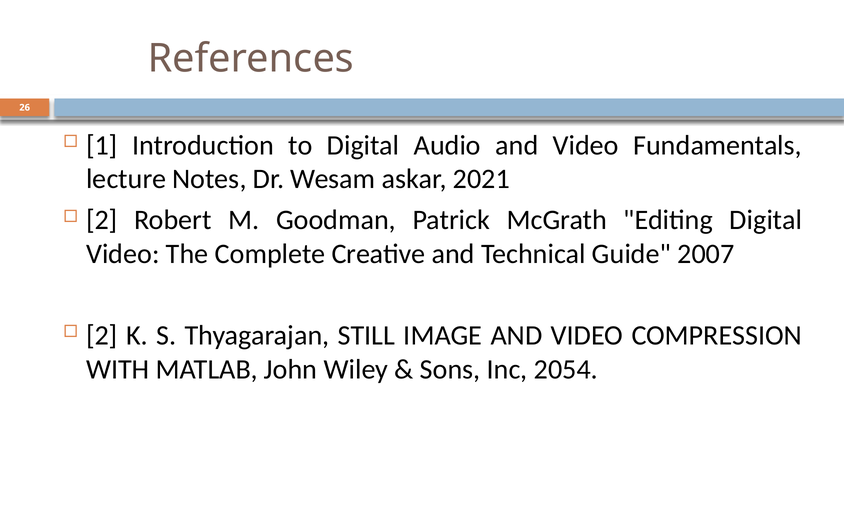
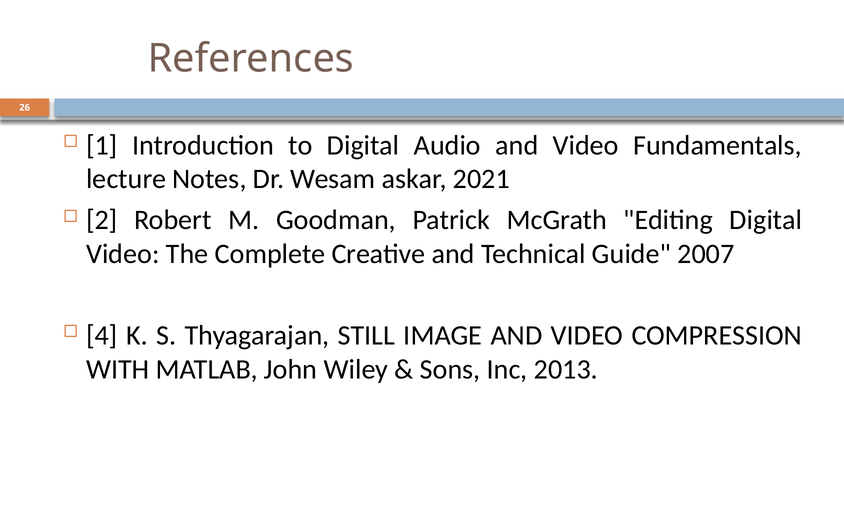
2 at (102, 335): 2 -> 4
2054: 2054 -> 2013
